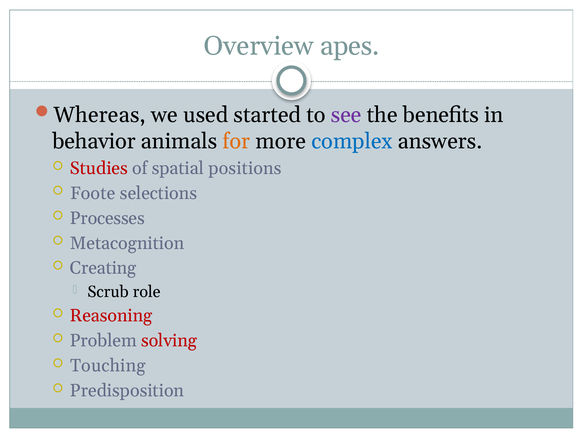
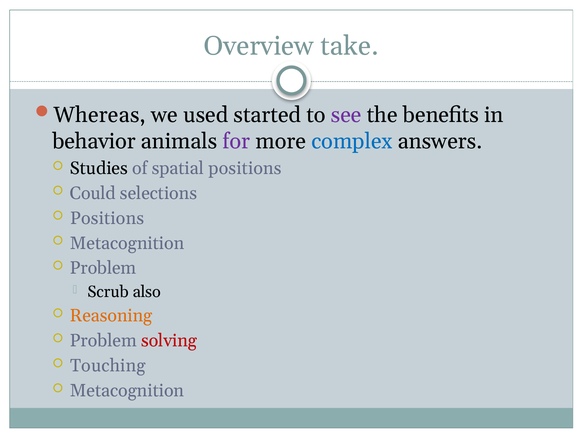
apes: apes -> take
for colour: orange -> purple
Studies colour: red -> black
Foote: Foote -> Could
Processes at (107, 218): Processes -> Positions
Creating at (103, 268): Creating -> Problem
role: role -> also
Reasoning colour: red -> orange
Predisposition at (127, 390): Predisposition -> Metacognition
